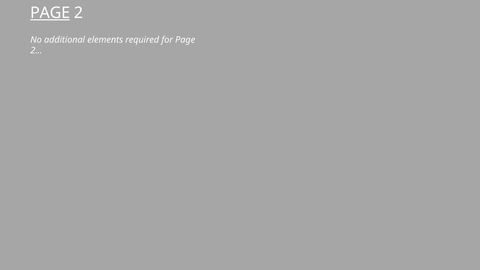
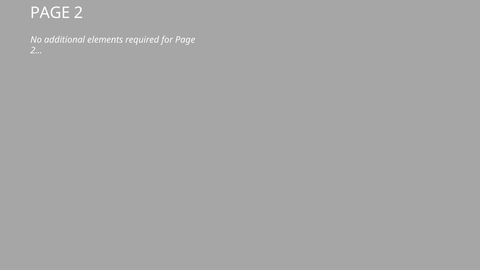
PAGE at (50, 13) underline: present -> none
